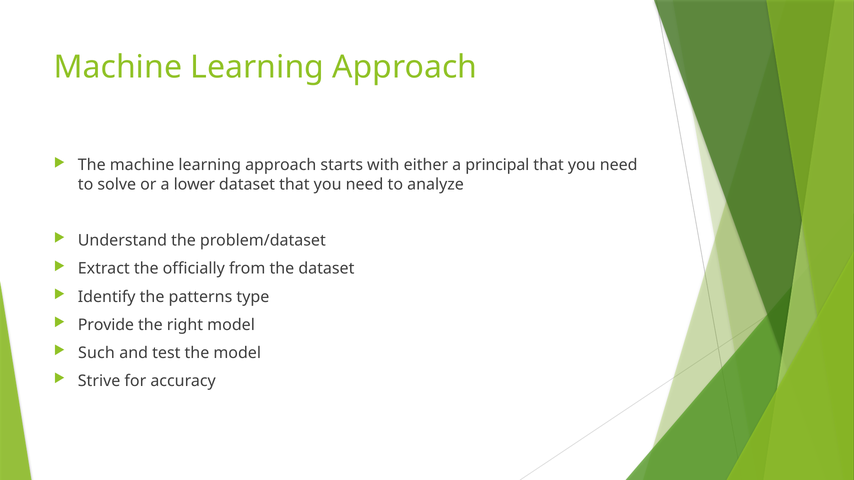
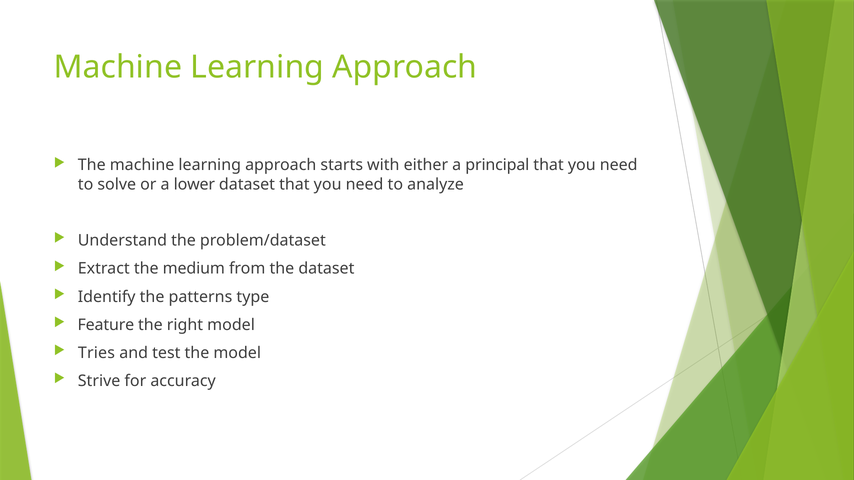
officially: officially -> medium
Provide: Provide -> Feature
Such: Such -> Tries
